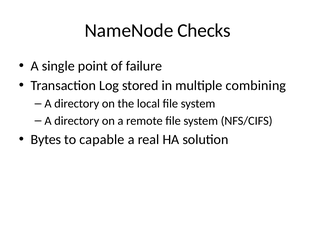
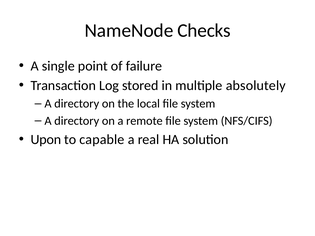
combining: combining -> absolutely
Bytes: Bytes -> Upon
